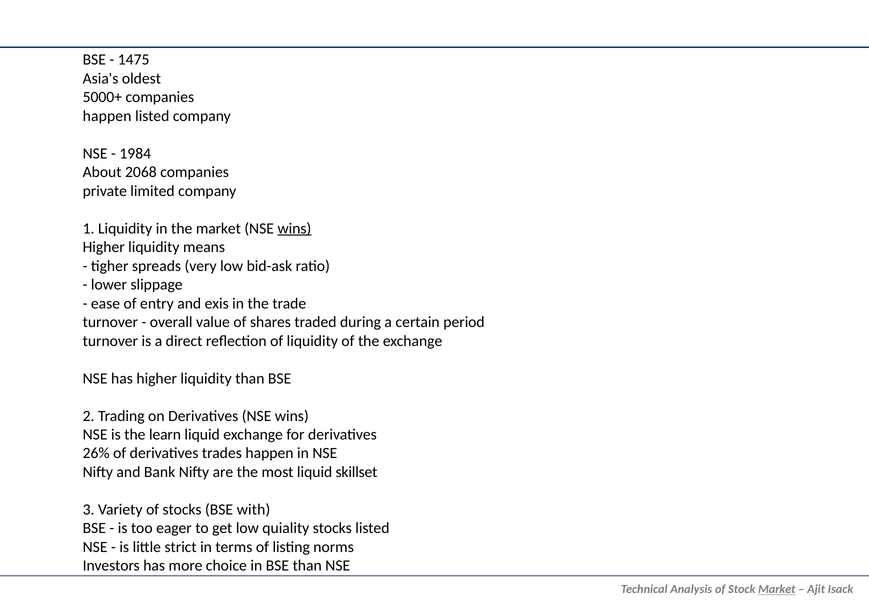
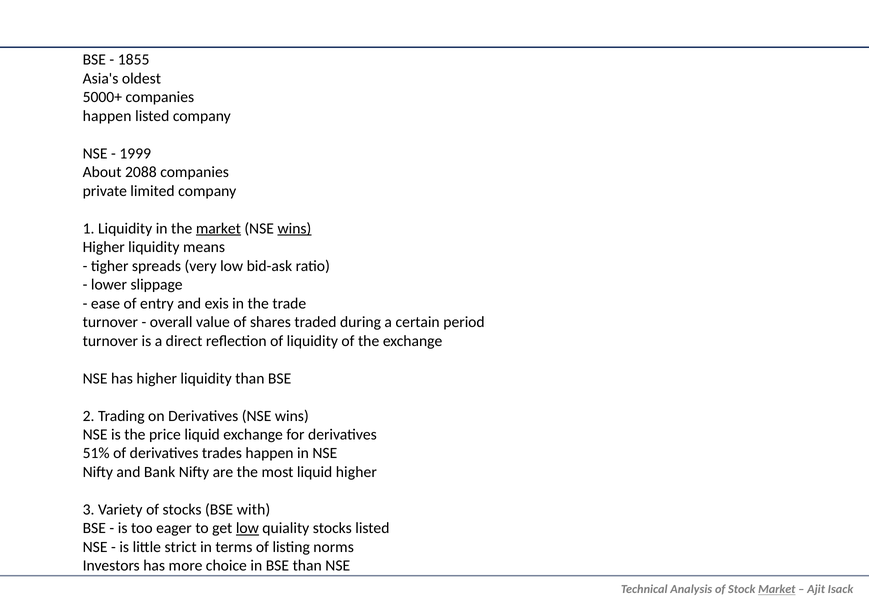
1475: 1475 -> 1855
1984: 1984 -> 1999
2068: 2068 -> 2088
market at (218, 228) underline: none -> present
learn: learn -> price
26%: 26% -> 51%
liquid skillset: skillset -> higher
low at (247, 528) underline: none -> present
